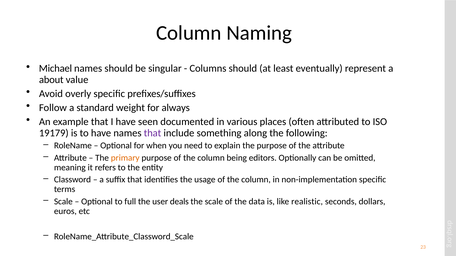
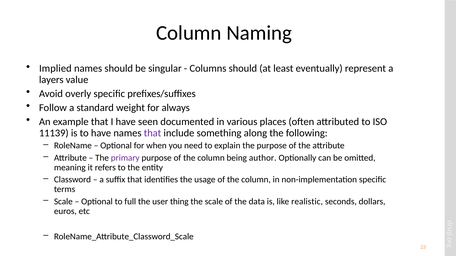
Michael: Michael -> Implied
about: about -> layers
19179: 19179 -> 11139
primary colour: orange -> purple
editors: editors -> author
deals: deals -> thing
